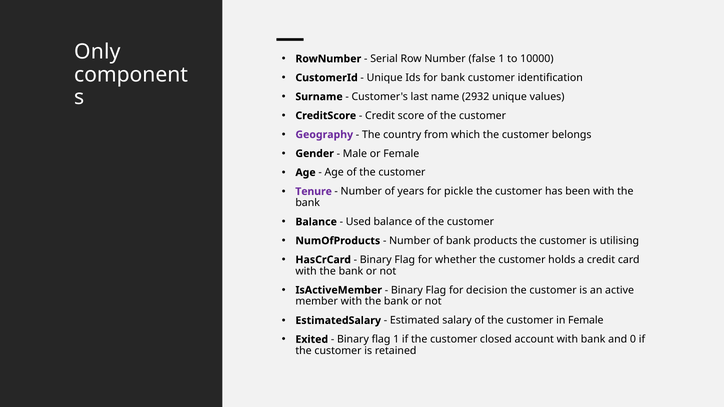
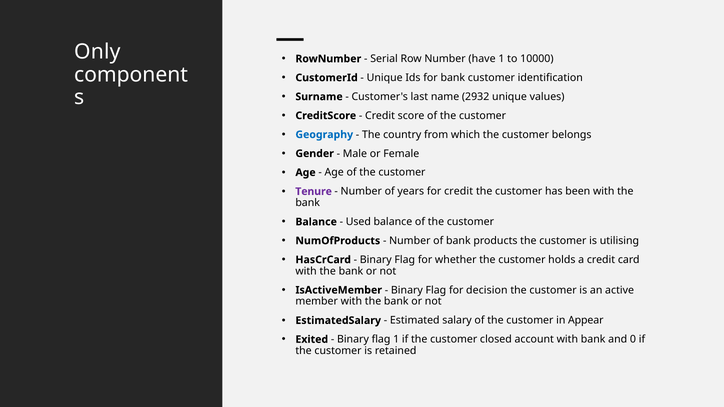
false: false -> have
Geography colour: purple -> blue
for pickle: pickle -> credit
in Female: Female -> Appear
